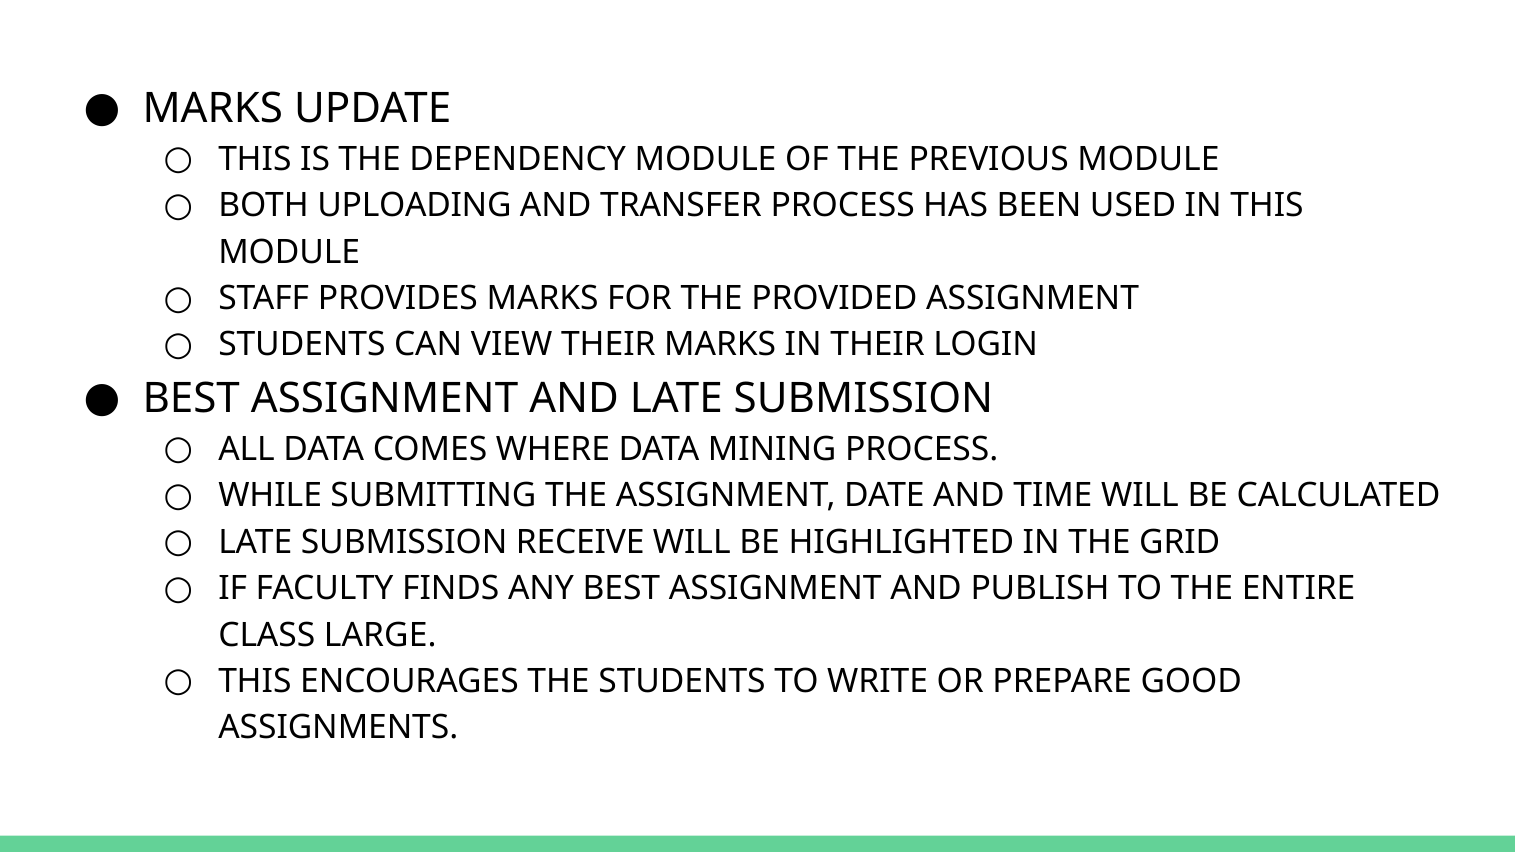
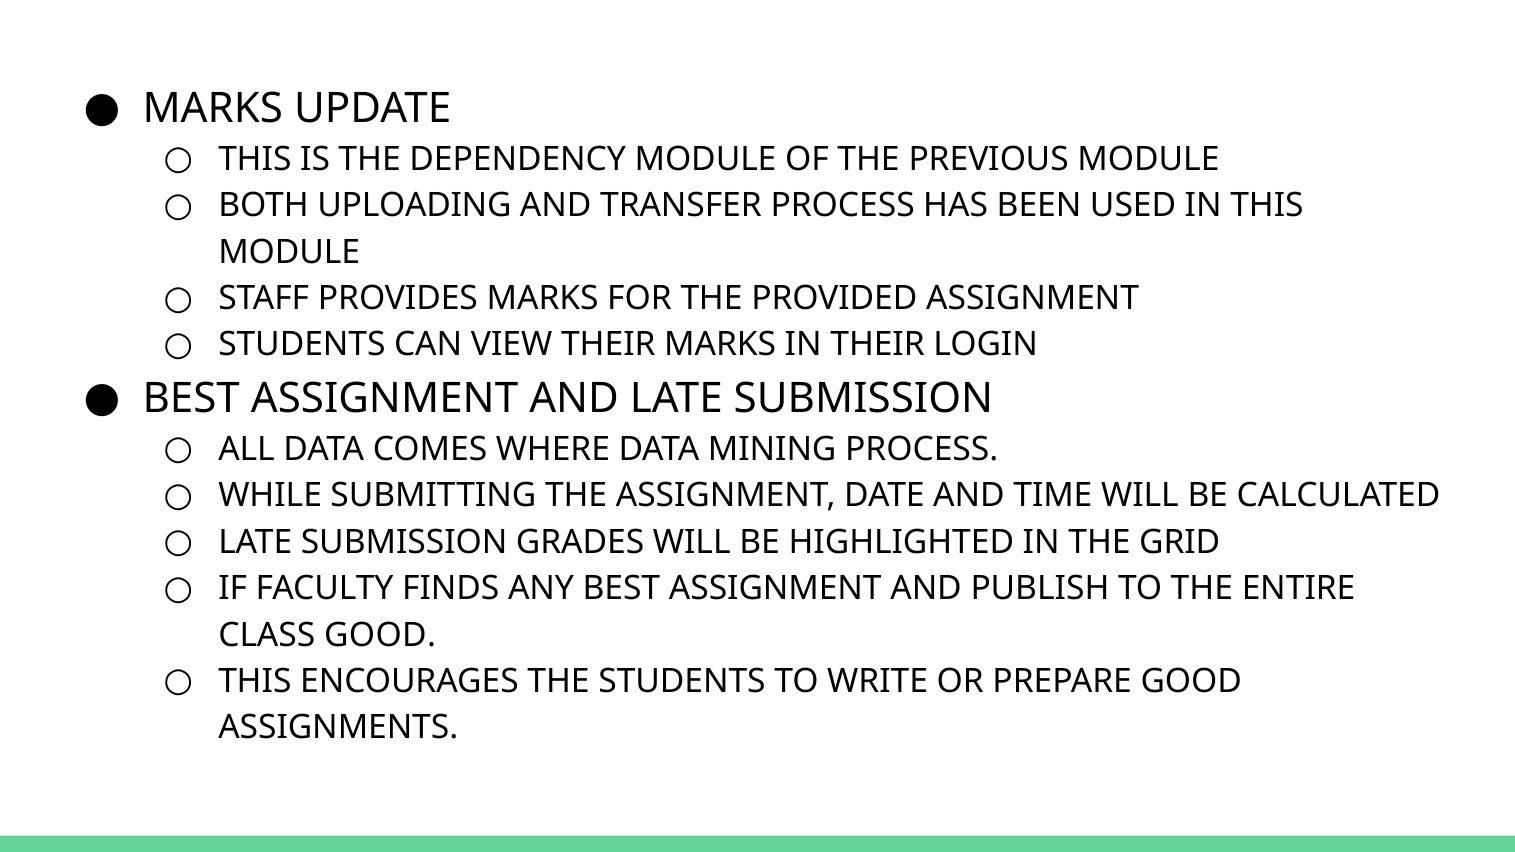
RECEIVE: RECEIVE -> GRADES
CLASS LARGE: LARGE -> GOOD
